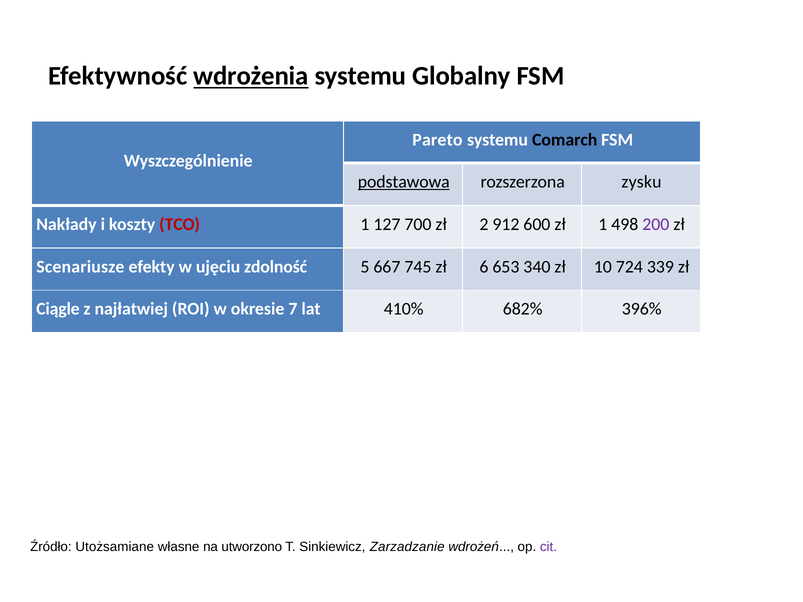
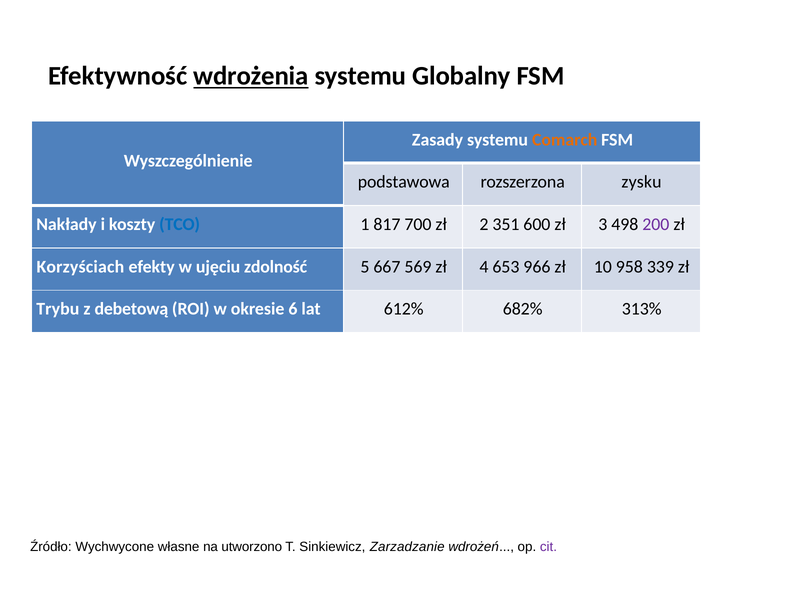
Pareto: Pareto -> Zasady
Comarch colour: black -> orange
podstawowa underline: present -> none
TCO colour: red -> blue
127: 127 -> 817
912: 912 -> 351
zł 1: 1 -> 3
Scenariusze: Scenariusze -> Korzyściach
745: 745 -> 569
6: 6 -> 4
340: 340 -> 966
724: 724 -> 958
Ciągle: Ciągle -> Trybu
najłatwiej: najłatwiej -> debetową
7: 7 -> 6
410%: 410% -> 612%
396%: 396% -> 313%
Utożsamiane: Utożsamiane -> Wychwycone
